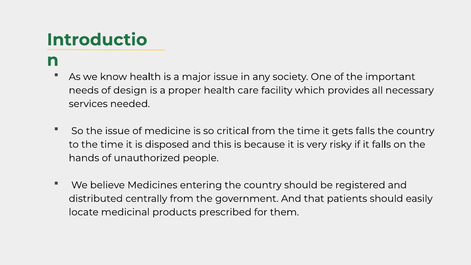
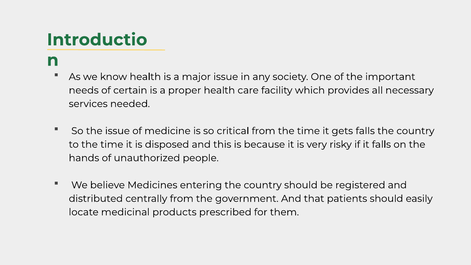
design: design -> certain
